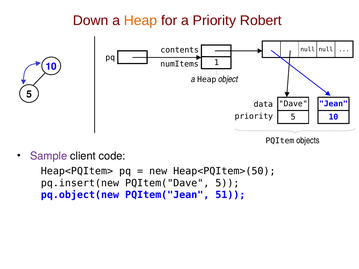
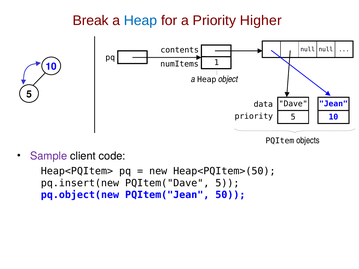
Down: Down -> Break
Heap at (141, 21) colour: orange -> blue
Robert: Robert -> Higher
51: 51 -> 50
